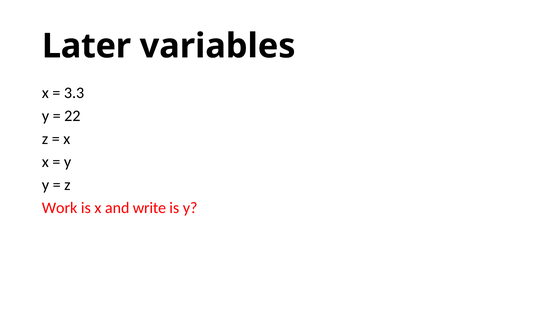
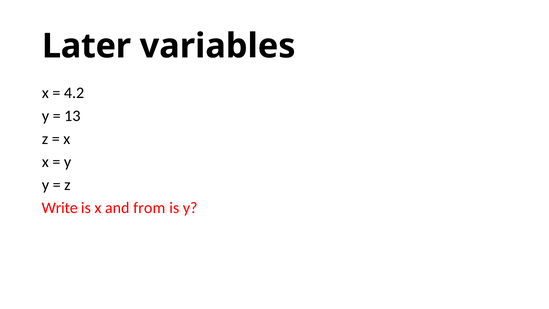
3.3: 3.3 -> 4.2
22: 22 -> 13
Work: Work -> Write
write: write -> from
